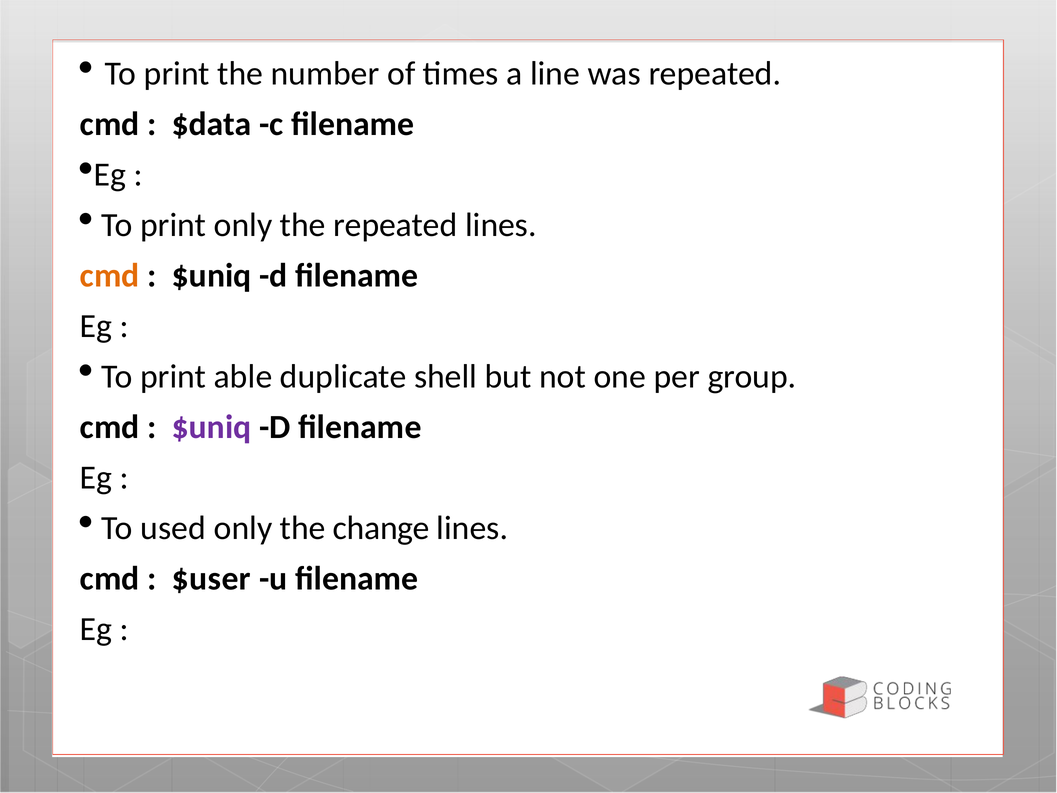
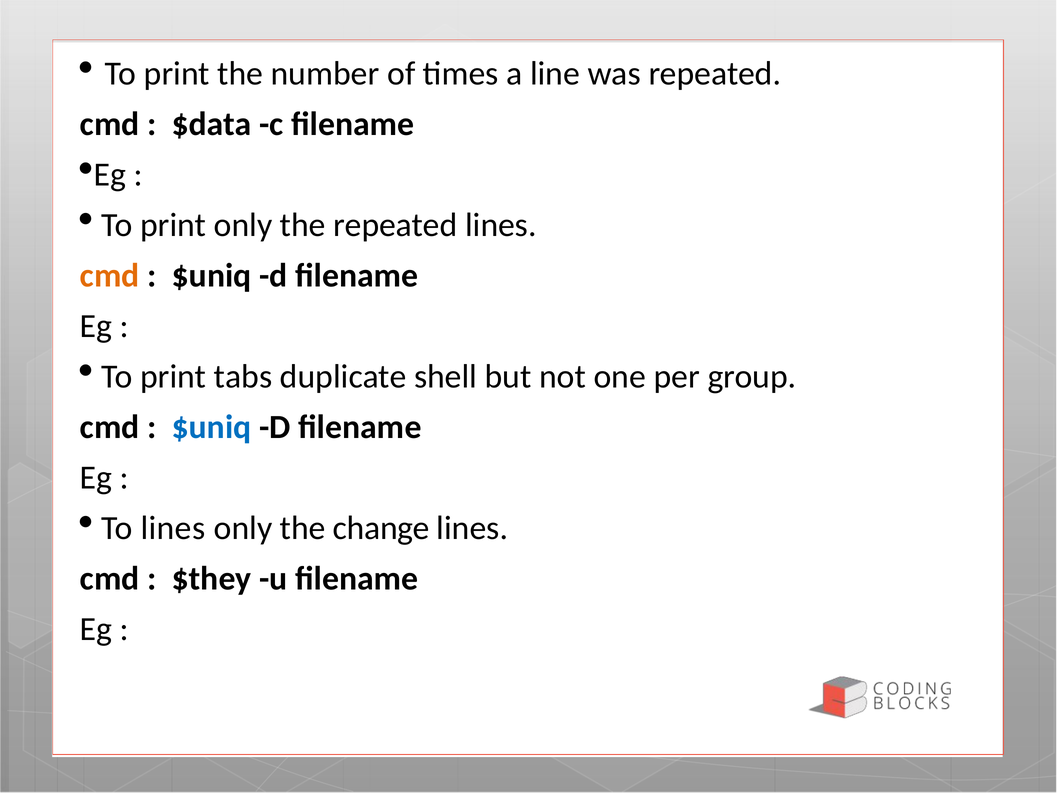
able: able -> tabs
$uniq at (212, 427) colour: purple -> blue
To used: used -> lines
$user: $user -> $they
